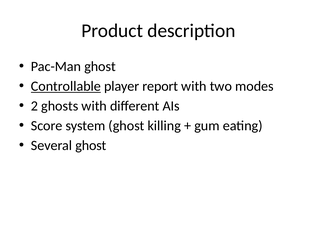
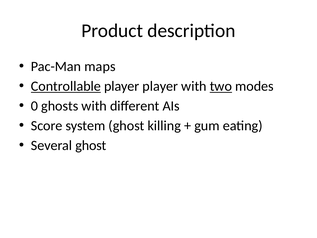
Pac-Man ghost: ghost -> maps
player report: report -> player
two underline: none -> present
2: 2 -> 0
